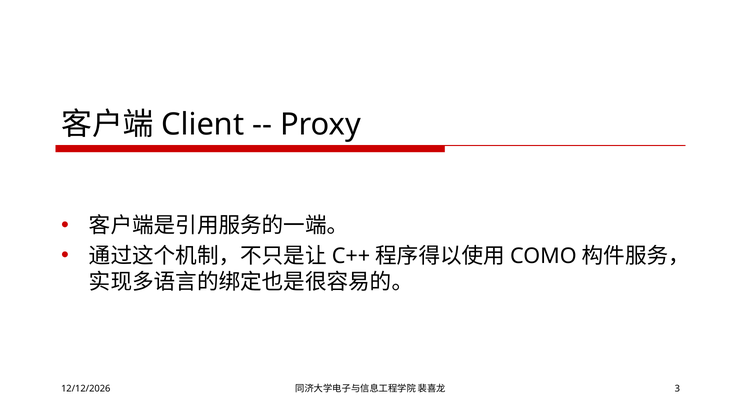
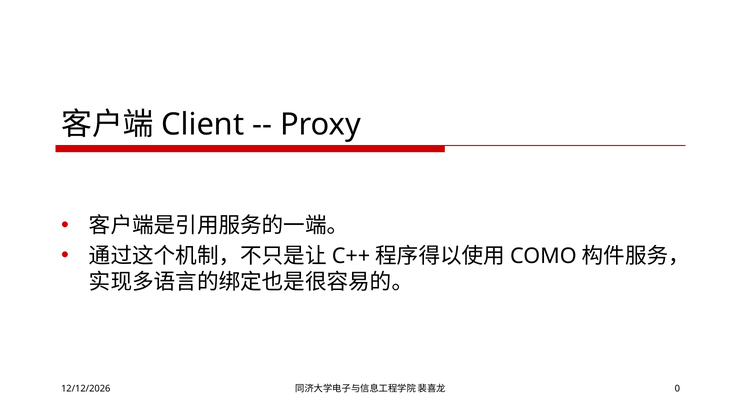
3: 3 -> 0
